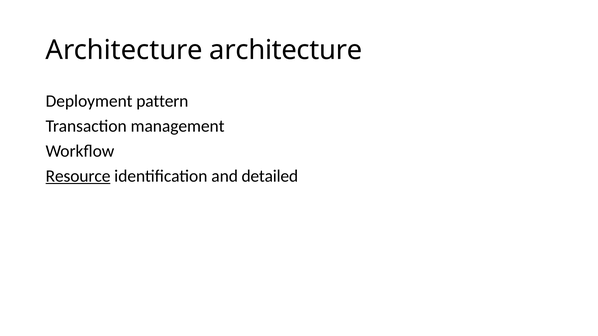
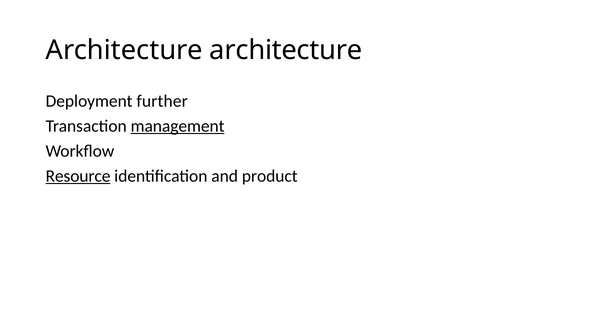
pattern: pattern -> further
management underline: none -> present
detailed: detailed -> product
